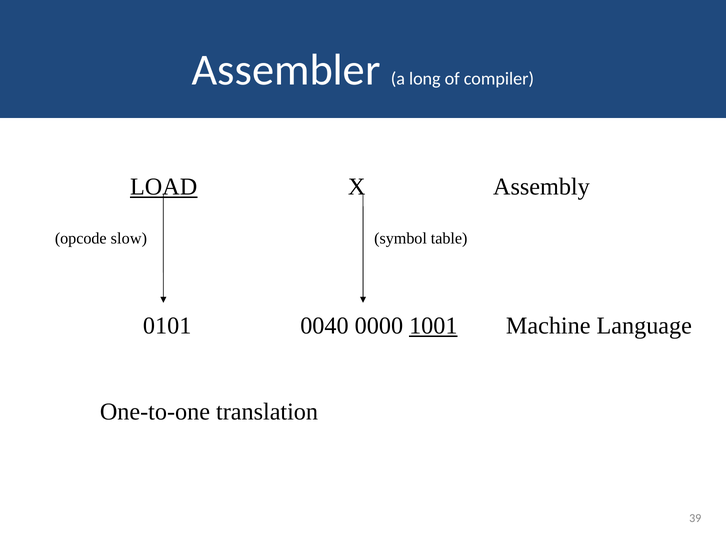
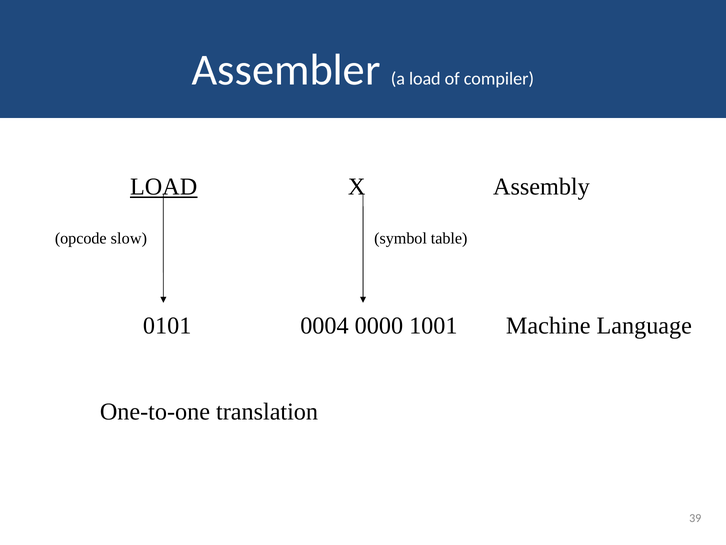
a long: long -> load
0040: 0040 -> 0004
1001 underline: present -> none
